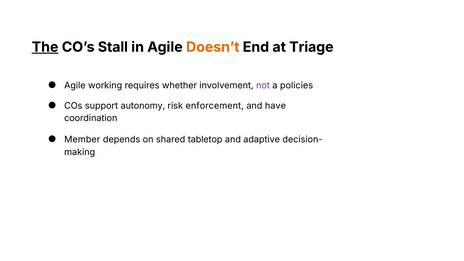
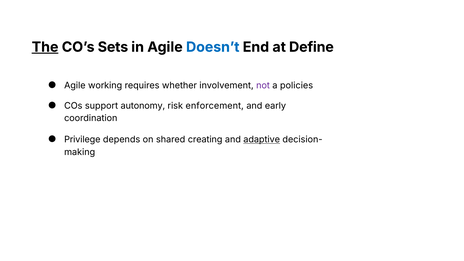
Stall: Stall -> Sets
Doesn’t colour: orange -> blue
Triage: Triage -> Define
have: have -> early
Member: Member -> Privilege
tabletop: tabletop -> creating
adaptive underline: none -> present
